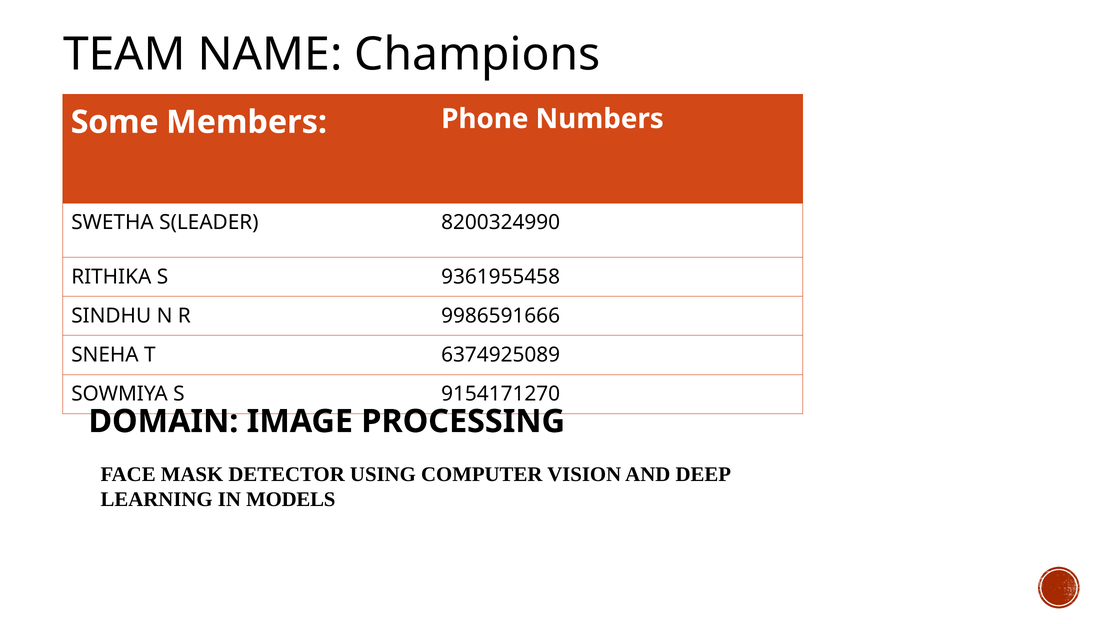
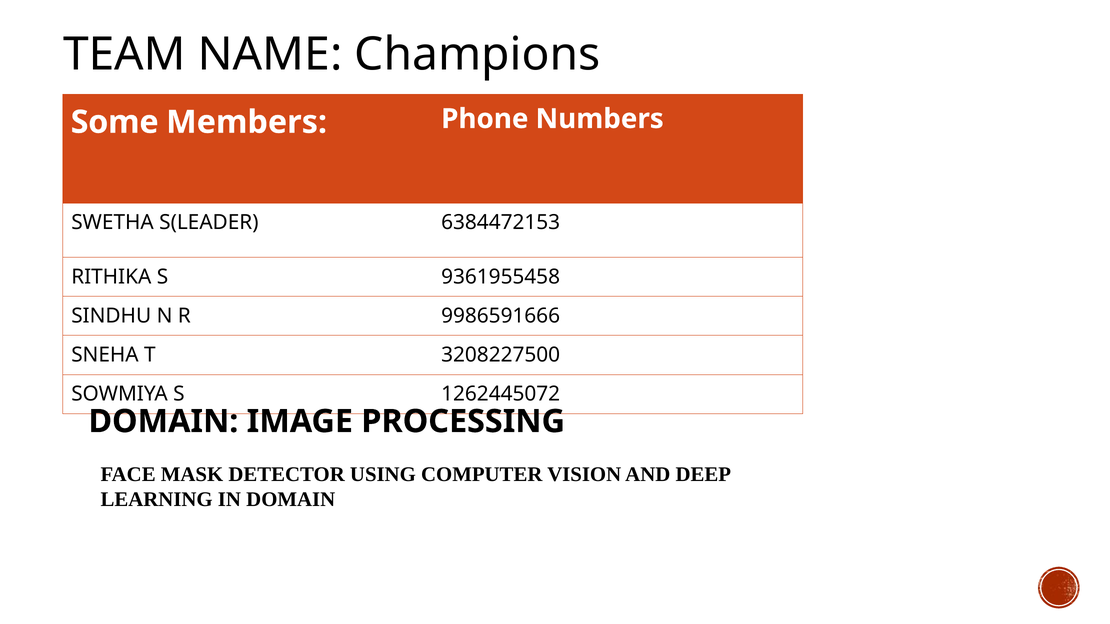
8200324990: 8200324990 -> 6384472153
6374925089: 6374925089 -> 3208227500
9154171270: 9154171270 -> 1262445072
IN MODELS: MODELS -> DOMAIN
